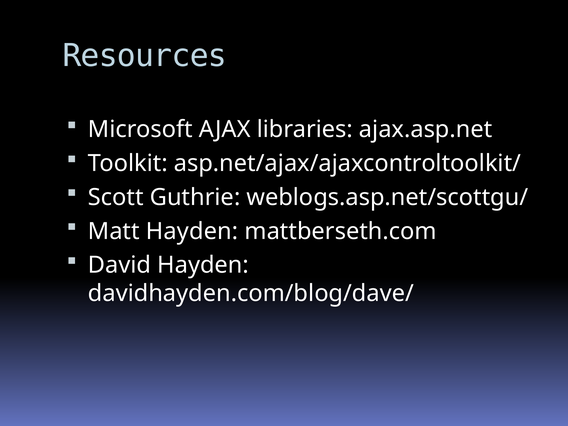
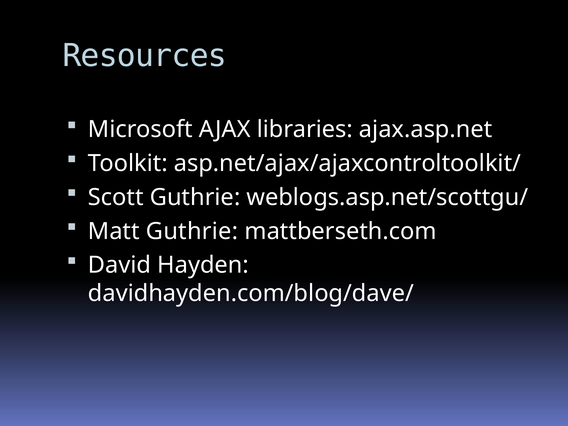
Matt Hayden: Hayden -> Guthrie
